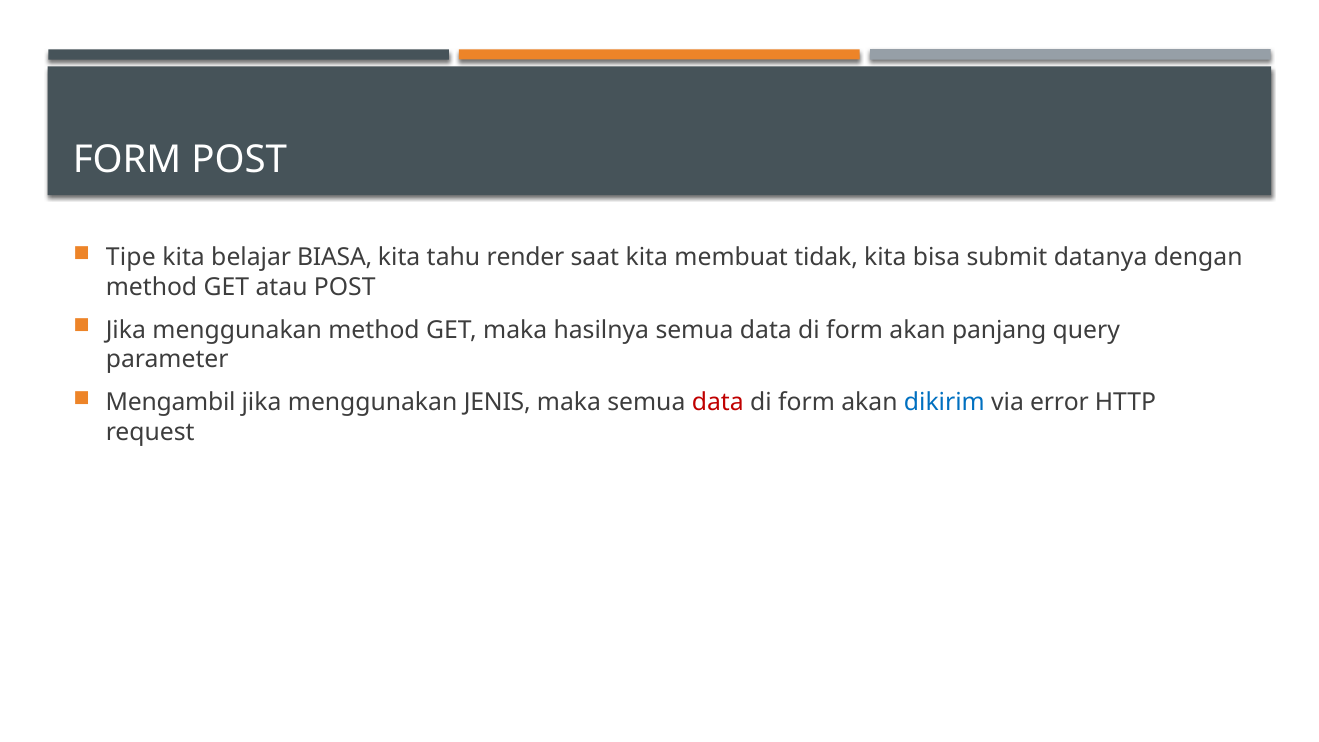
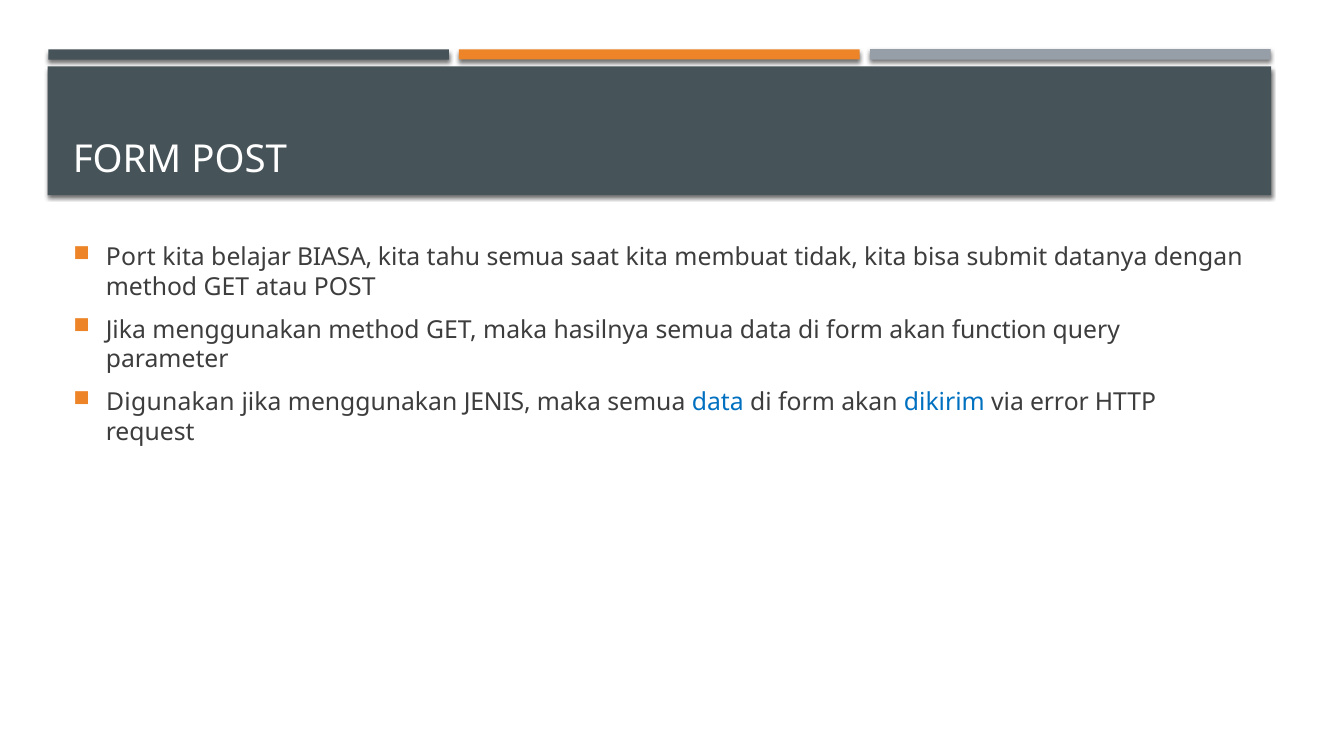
Tipe: Tipe -> Port
tahu render: render -> semua
panjang: panjang -> function
Mengambil: Mengambil -> Digunakan
data at (718, 403) colour: red -> blue
